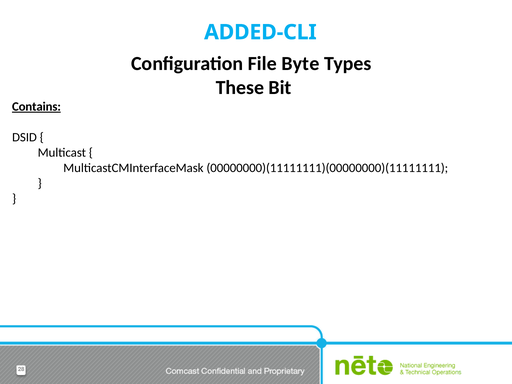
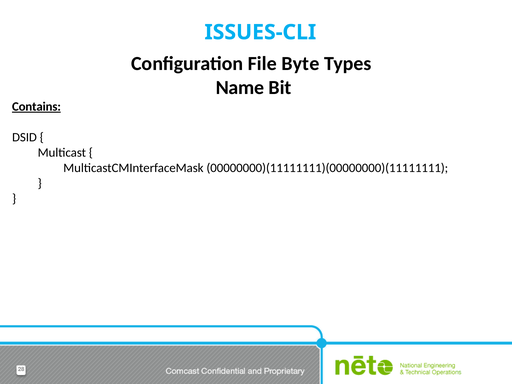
ADDED-CLI: ADDED-CLI -> ISSUES-CLI
These: These -> Name
